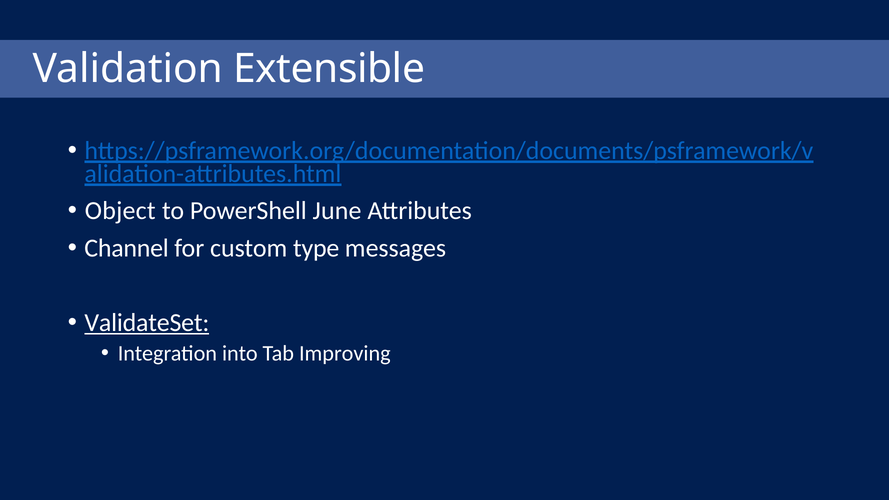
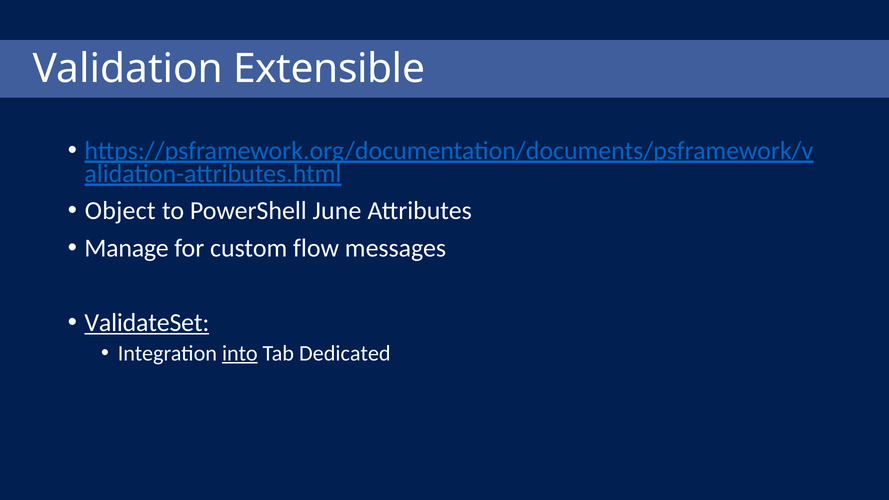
Channel: Channel -> Manage
type: type -> flow
into underline: none -> present
Improving: Improving -> Dedicated
